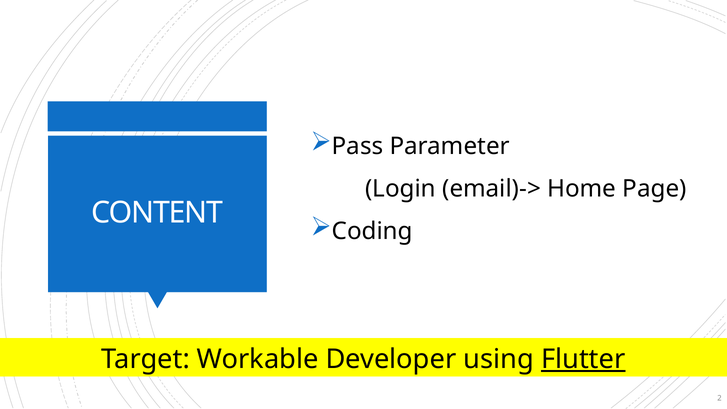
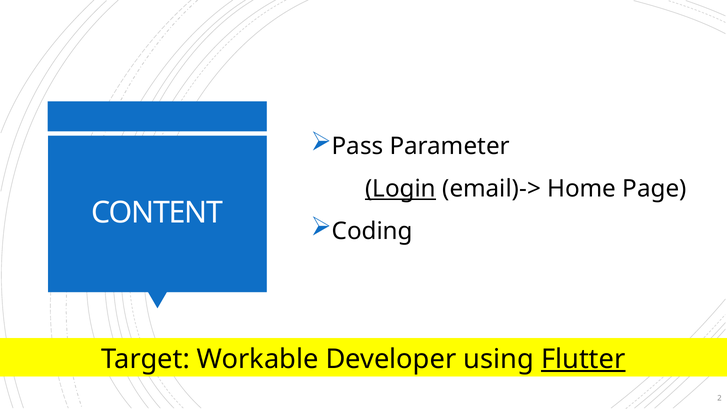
Login underline: none -> present
